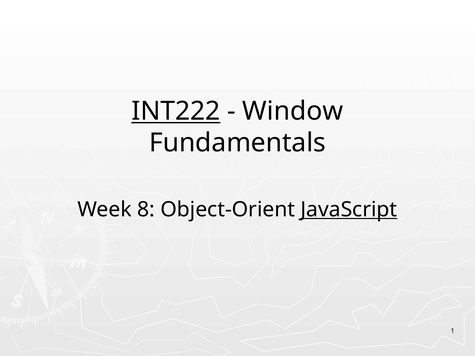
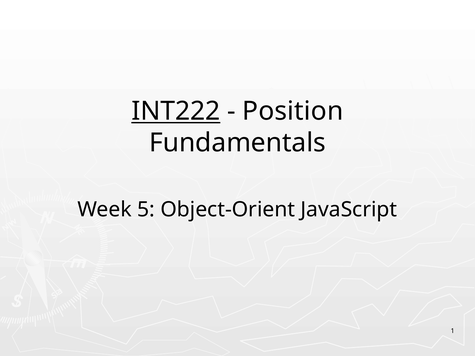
Window: Window -> Position
8: 8 -> 5
JavaScript underline: present -> none
